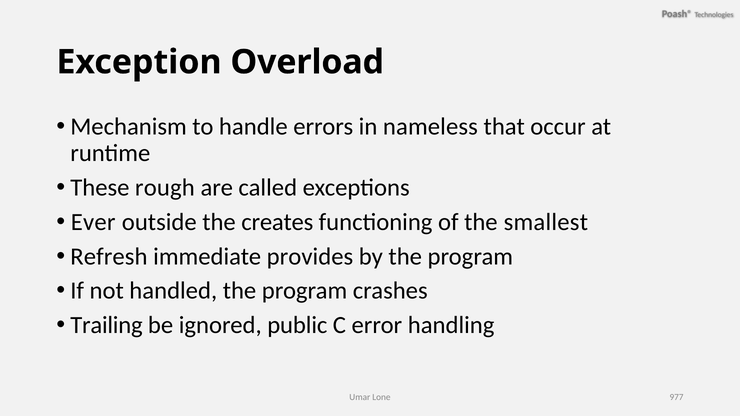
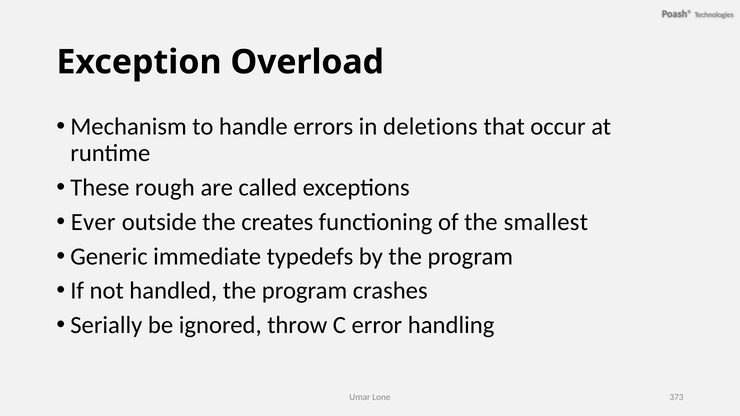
nameless: nameless -> deletions
Refresh: Refresh -> Generic
provides: provides -> typedefs
Trailing: Trailing -> Serially
public: public -> throw
977: 977 -> 373
